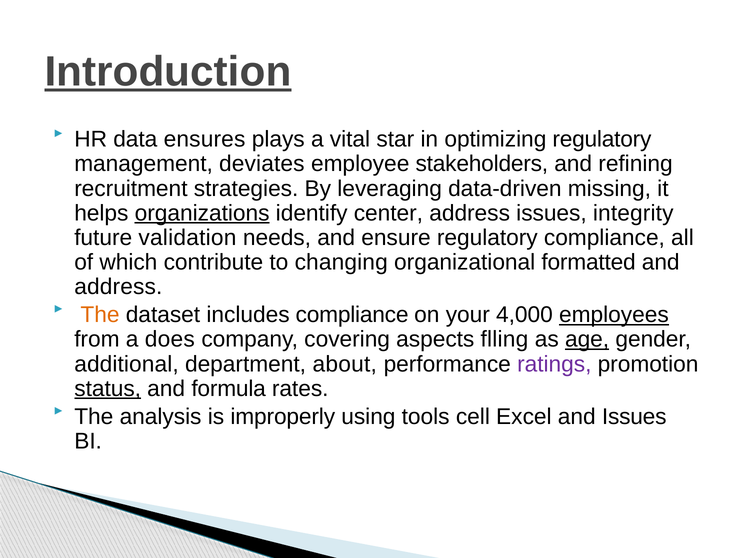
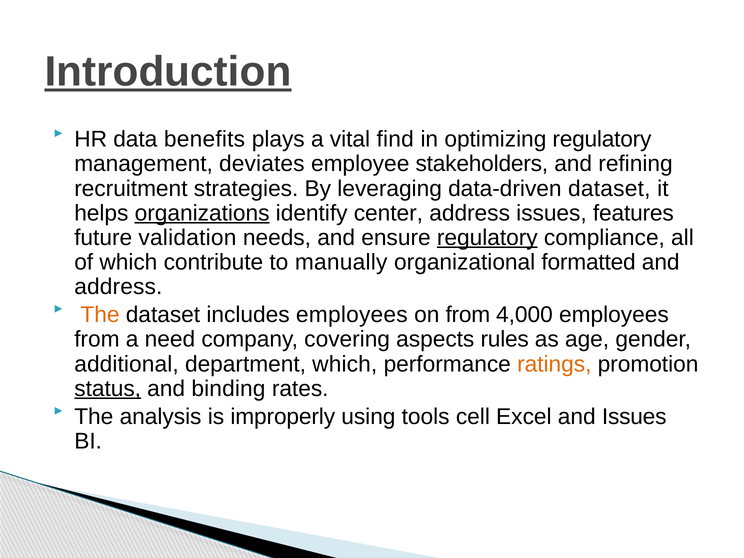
ensures: ensures -> benefits
star: star -> find
data-driven missing: missing -> dataset
integrity: integrity -> features
regulatory at (487, 238) underline: none -> present
changing: changing -> manually
includes compliance: compliance -> employees
on your: your -> from
employees at (614, 315) underline: present -> none
does: does -> need
flling: flling -> rules
age underline: present -> none
department about: about -> which
ratings colour: purple -> orange
formula: formula -> binding
